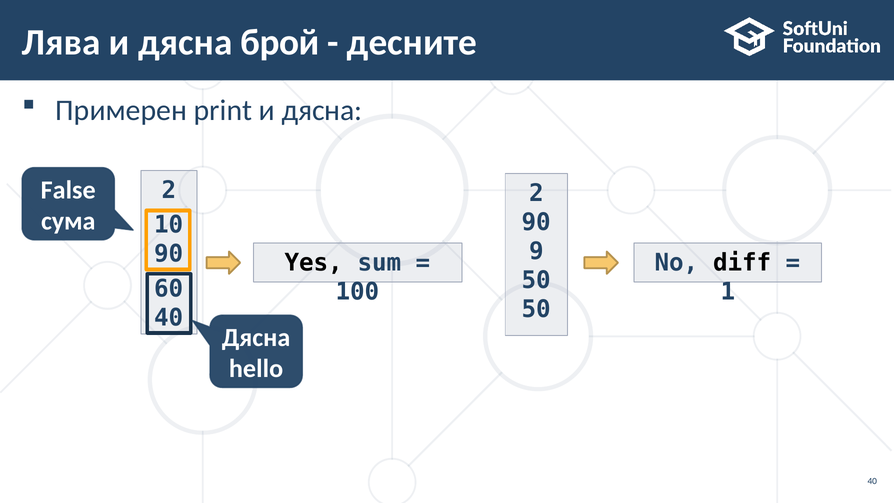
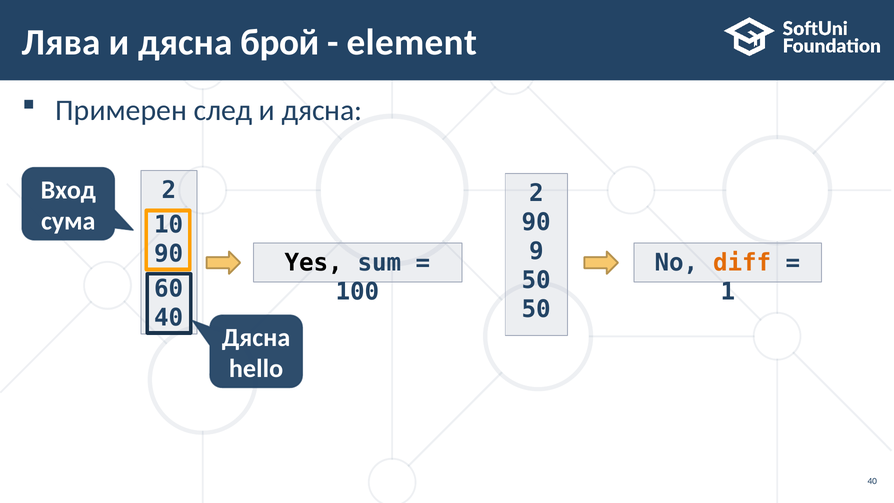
десните: десните -> element
print: print -> след
False: False -> Вход
diff colour: black -> orange
